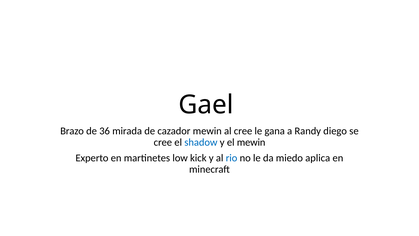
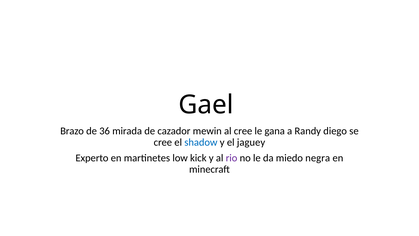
el mewin: mewin -> jaguey
rio colour: blue -> purple
aplica: aplica -> negra
